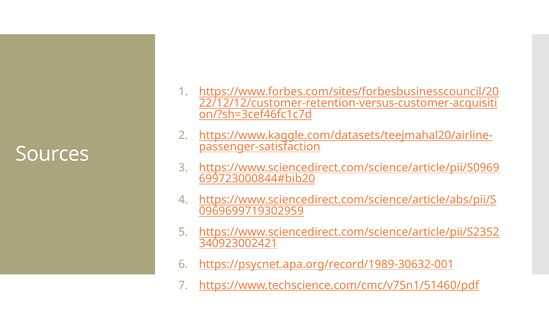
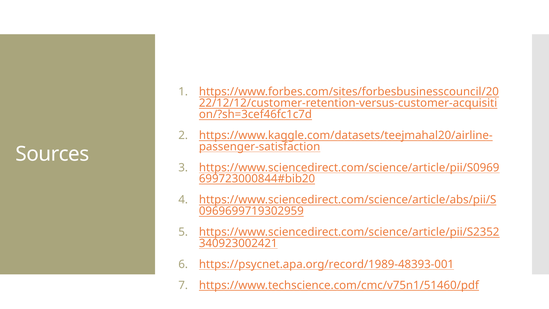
https://psycnet.apa.org/record/1989-30632-001: https://psycnet.apa.org/record/1989-30632-001 -> https://psycnet.apa.org/record/1989-48393-001
